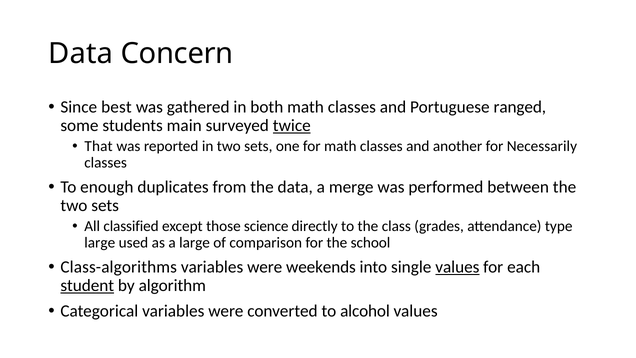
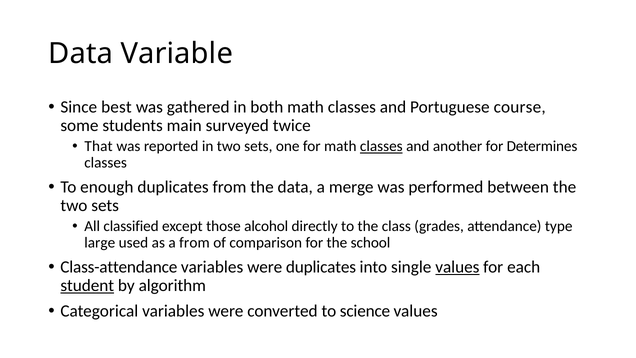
Concern: Concern -> Variable
ranged: ranged -> course
twice underline: present -> none
classes at (381, 146) underline: none -> present
Necessarily: Necessarily -> Determines
science: science -> alcohol
a large: large -> from
Class-algorithms: Class-algorithms -> Class-attendance
were weekends: weekends -> duplicates
alcohol: alcohol -> science
